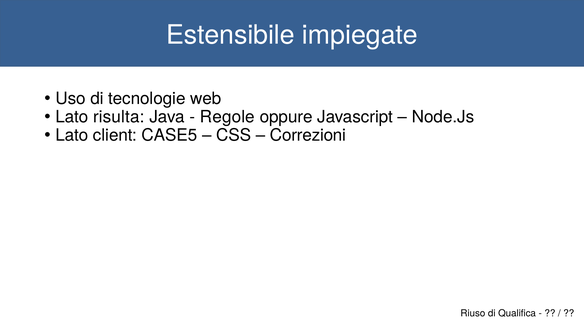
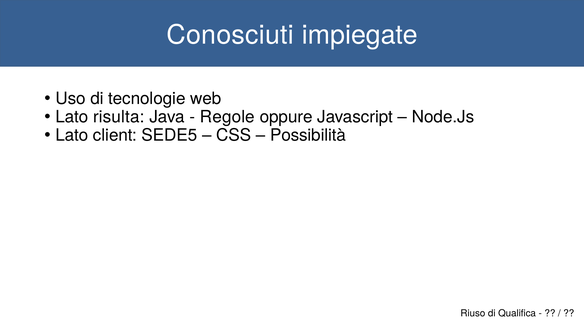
Estensibile: Estensibile -> Conosciuti
CASE5: CASE5 -> SEDE5
Correzioni: Correzioni -> Possibilità
